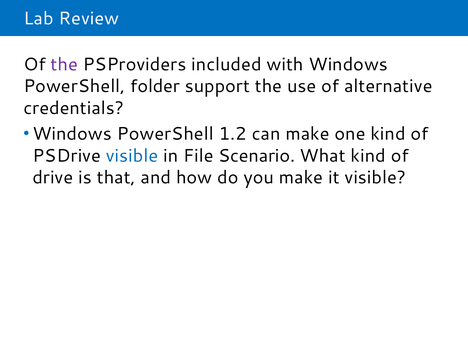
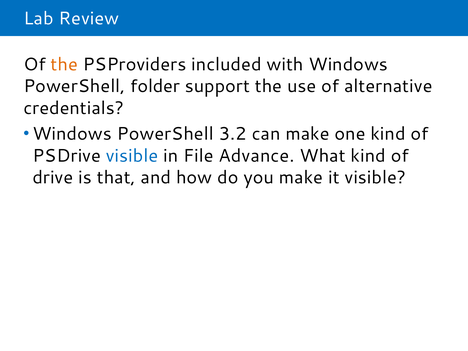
the at (64, 64) colour: purple -> orange
1.2: 1.2 -> 3.2
Scenario: Scenario -> Advance
